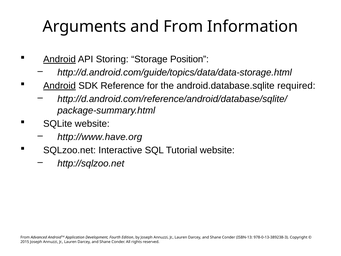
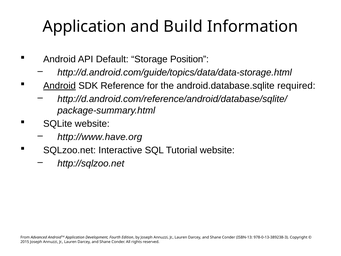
Arguments at (84, 26): Arguments -> Application
and From: From -> Build
Android at (60, 59) underline: present -> none
Storing: Storing -> Default
